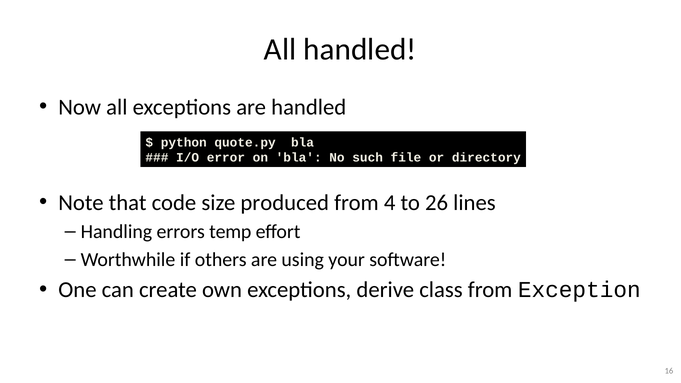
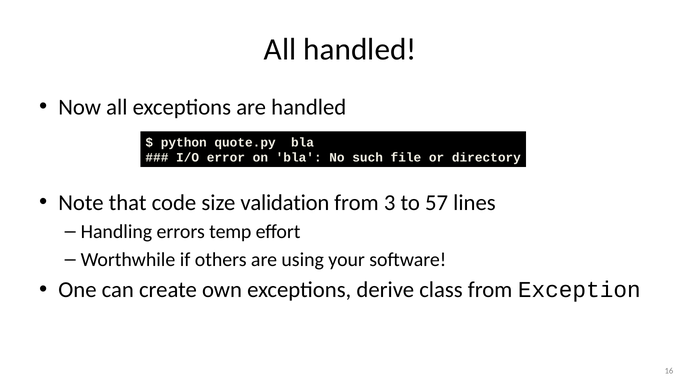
produced: produced -> validation
4: 4 -> 3
26: 26 -> 57
